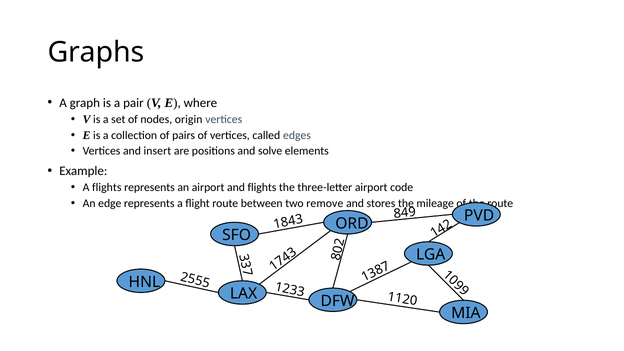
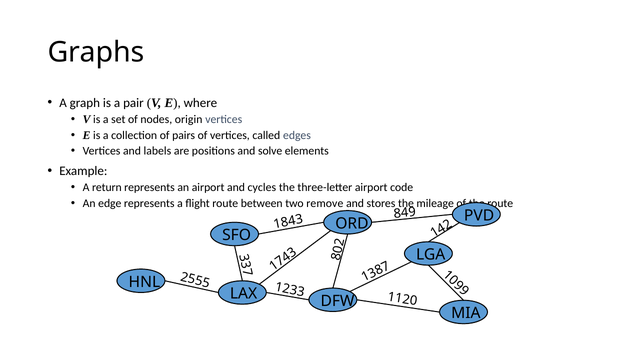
insert: insert -> labels
A flights: flights -> return
and flights: flights -> cycles
